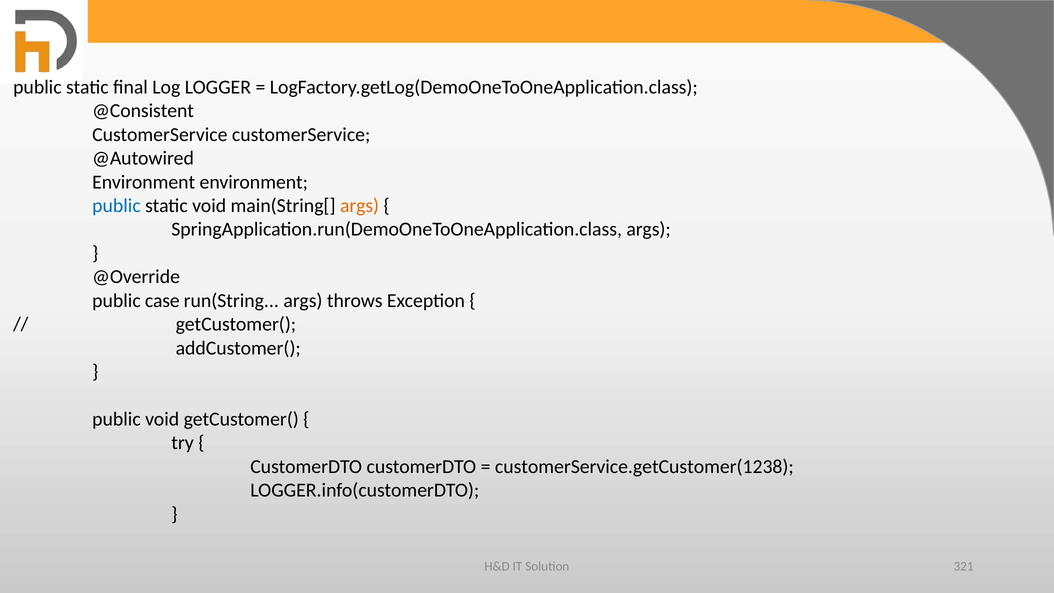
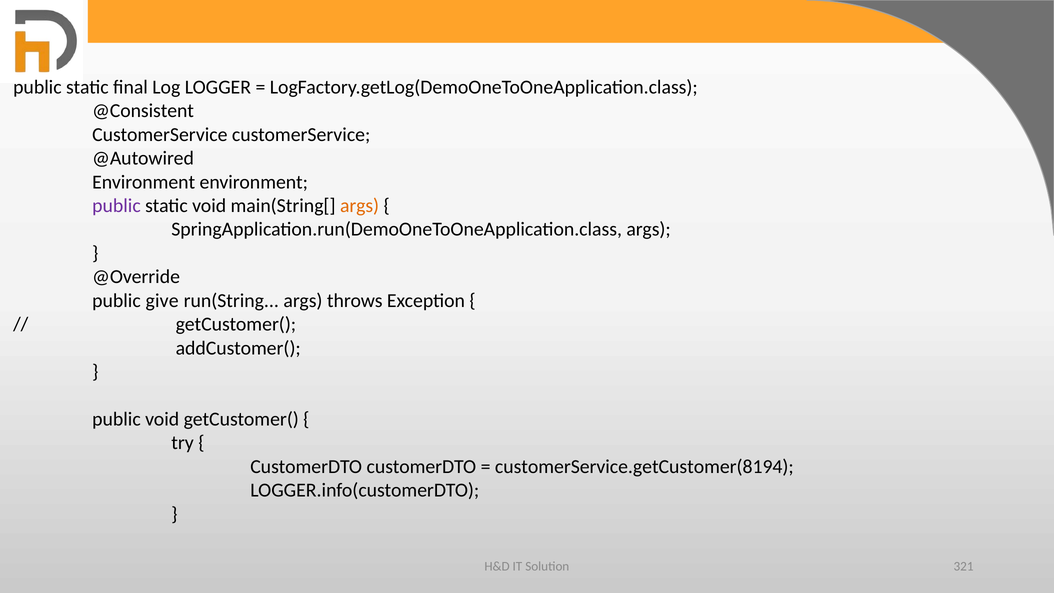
public at (116, 206) colour: blue -> purple
case: case -> give
customerService.getCustomer(1238: customerService.getCustomer(1238 -> customerService.getCustomer(8194
